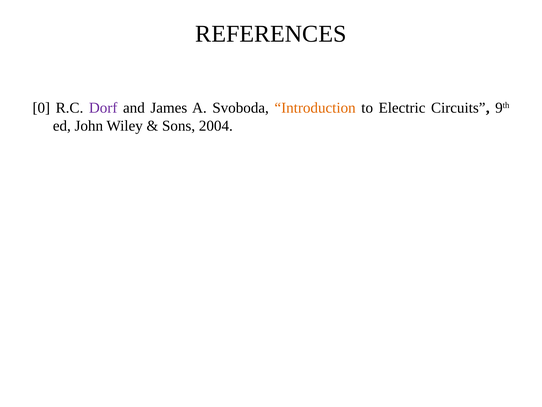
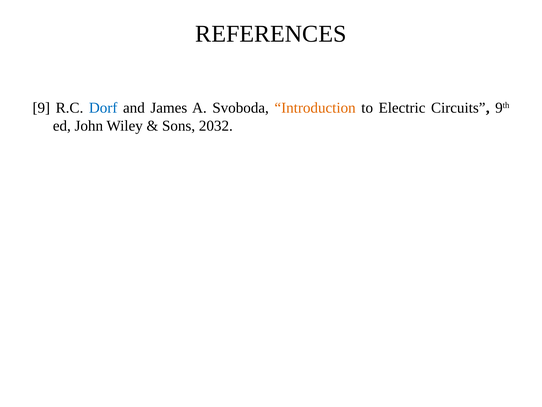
0: 0 -> 9
Dorf colour: purple -> blue
2004: 2004 -> 2032
